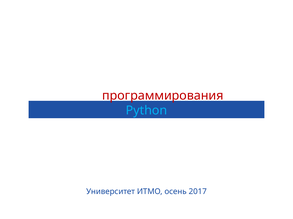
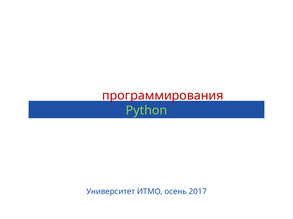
Python colour: light blue -> light green
